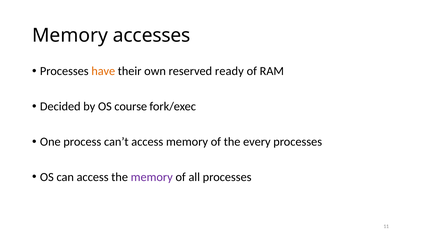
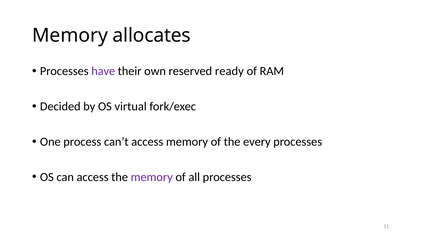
accesses: accesses -> allocates
have colour: orange -> purple
course: course -> virtual
